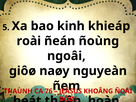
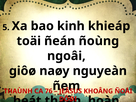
roài: roài -> toäi
